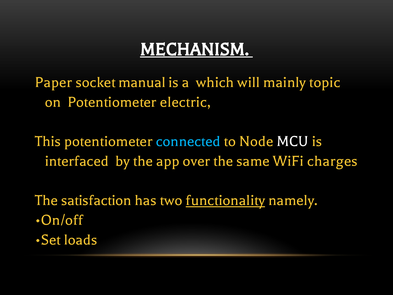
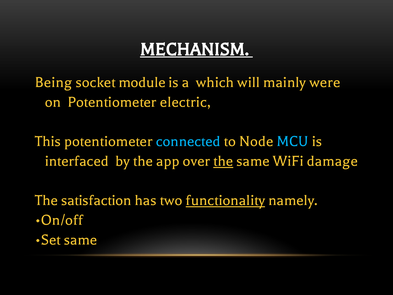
Paper: Paper -> Being
manual: manual -> module
topic: topic -> were
MCU colour: white -> light blue
the at (223, 160) underline: none -> present
charges: charges -> damage
Set loads: loads -> same
